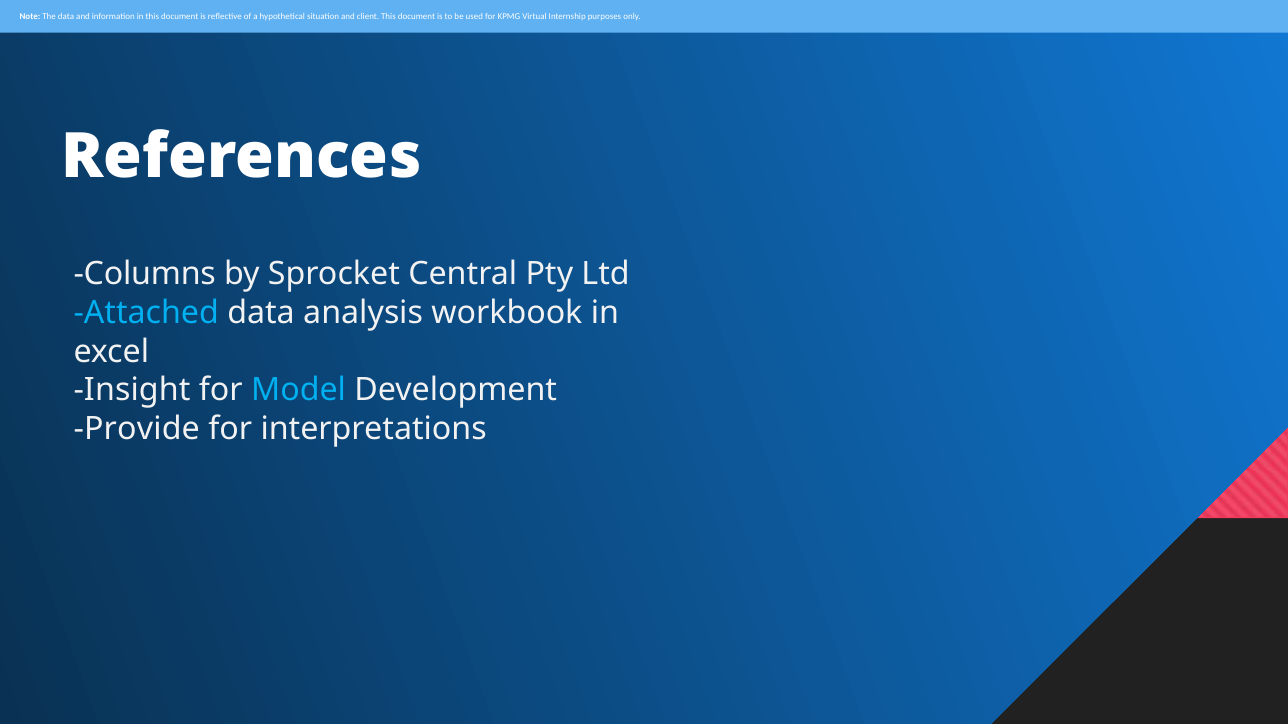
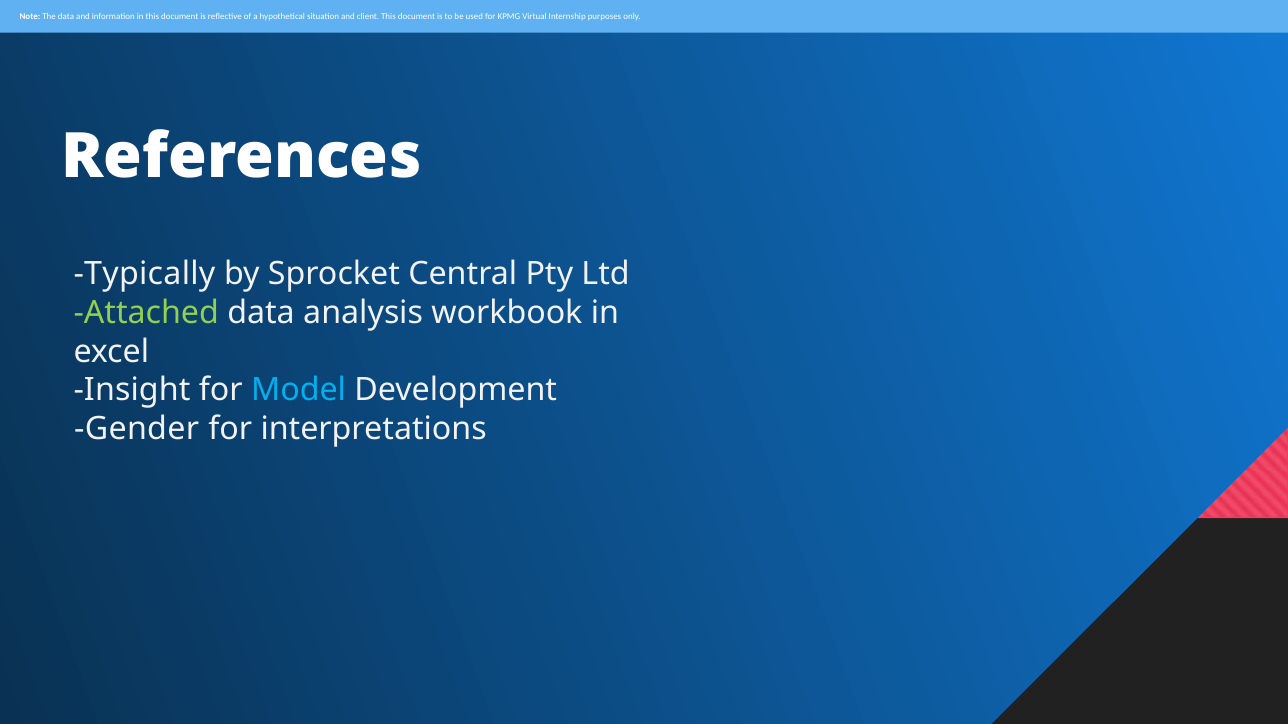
Columns: Columns -> Typically
Attached colour: light blue -> light green
Provide: Provide -> Gender
